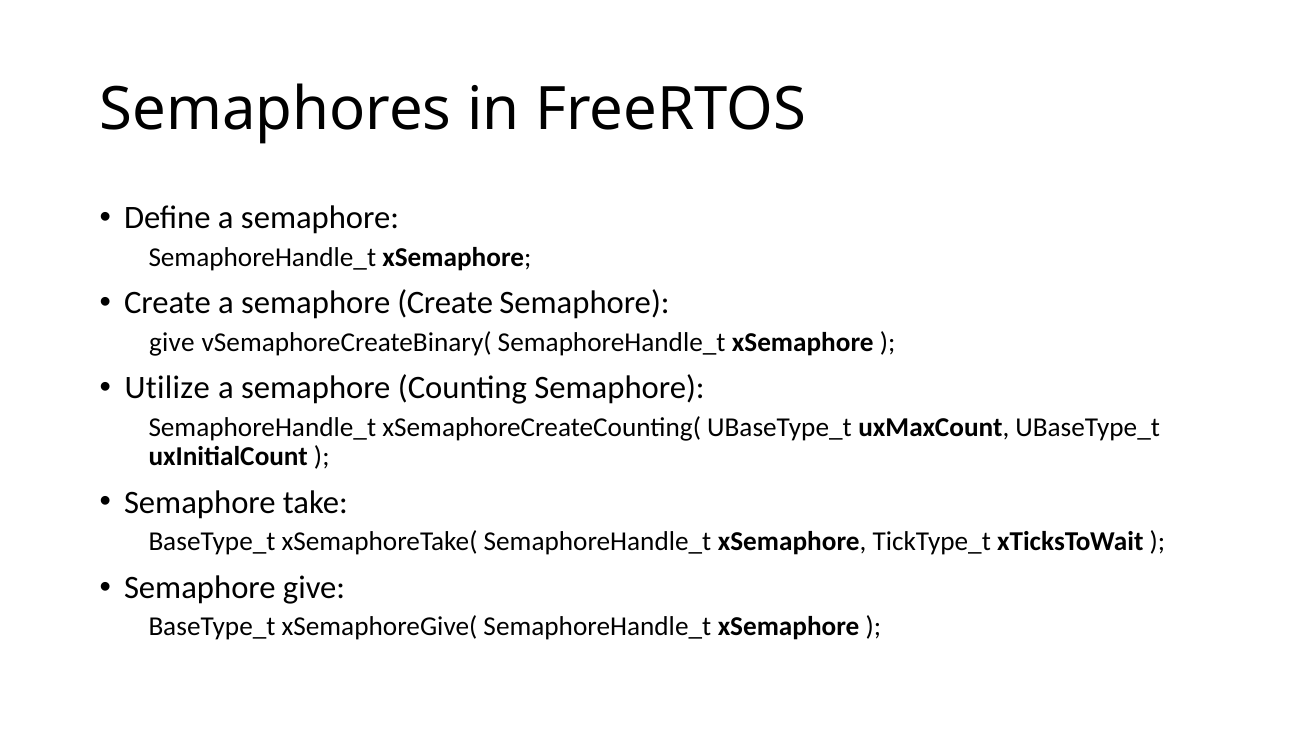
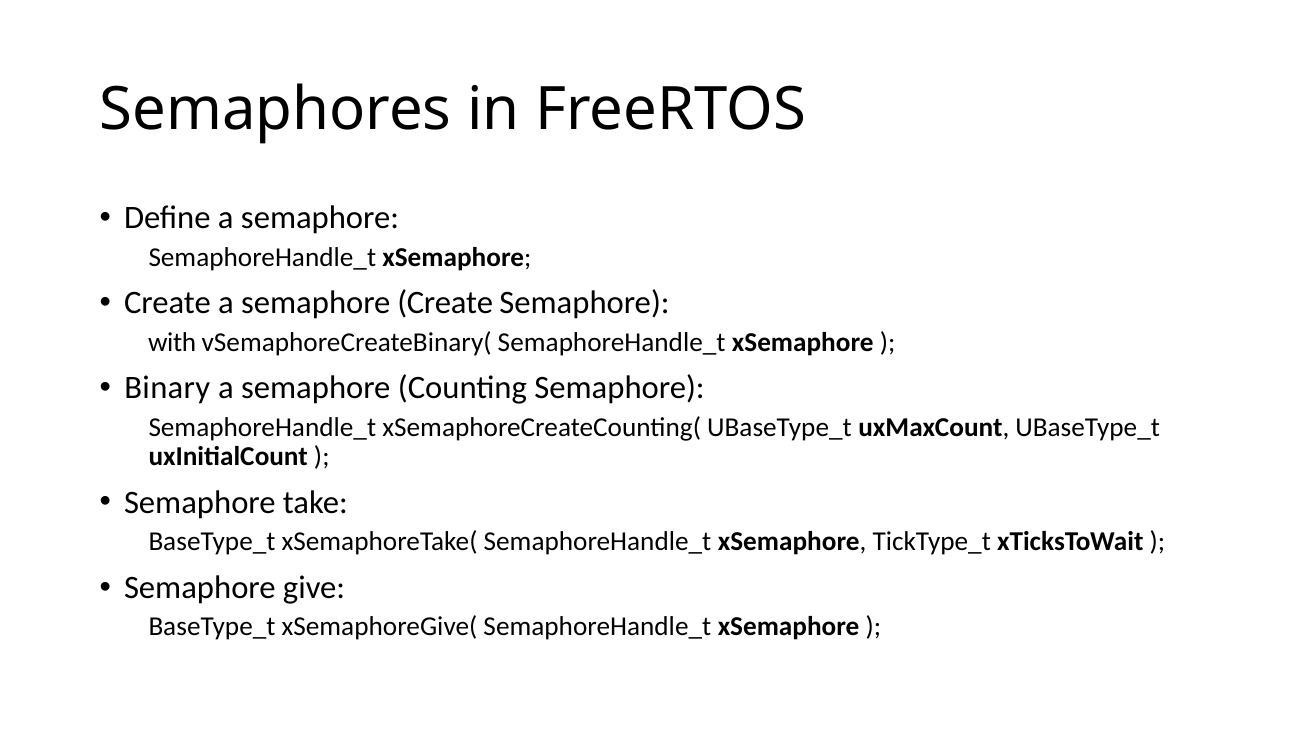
give at (172, 342): give -> with
Utilize: Utilize -> Binary
